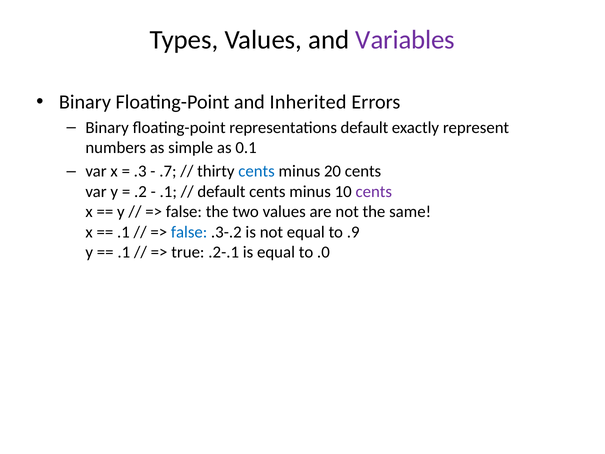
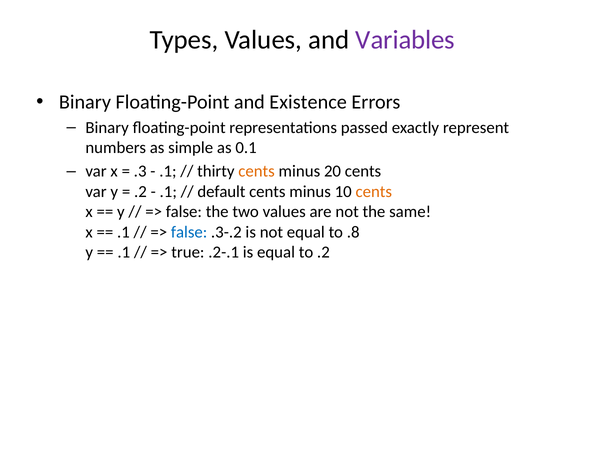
Inherited: Inherited -> Existence
representations default: default -> passed
.7 at (168, 171): .7 -> .1
cents at (257, 171) colour: blue -> orange
cents at (374, 192) colour: purple -> orange
.9: .9 -> .8
to .0: .0 -> .2
